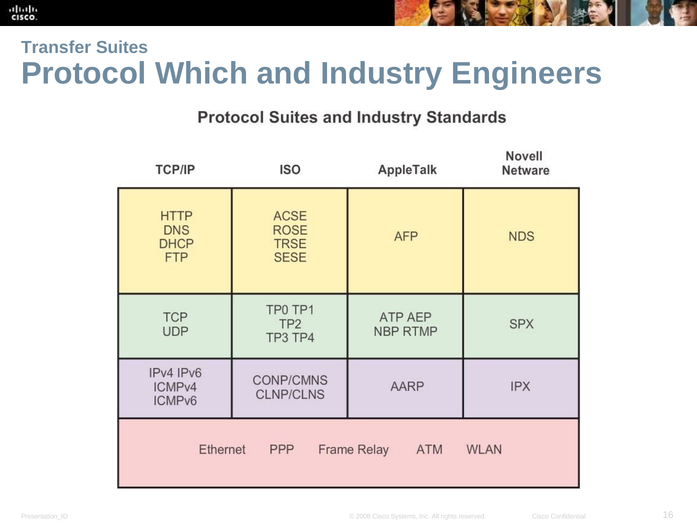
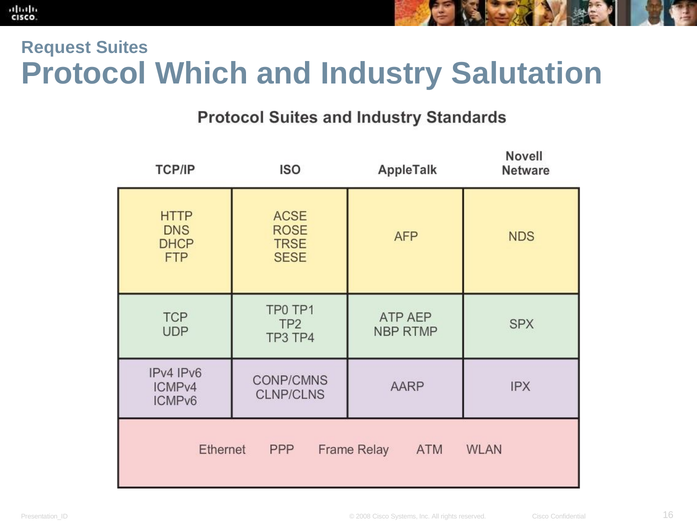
Transfer: Transfer -> Request
Engineers: Engineers -> Salutation
